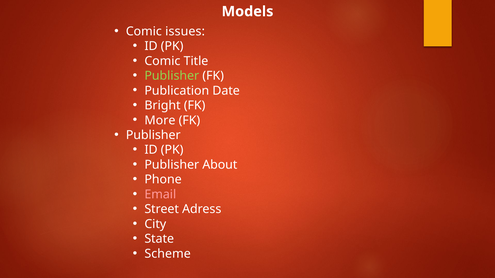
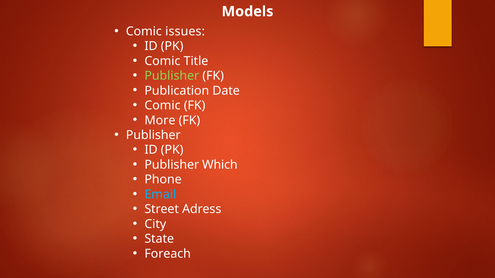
Bright at (163, 106): Bright -> Comic
About: About -> Which
Email colour: pink -> light blue
Scheme: Scheme -> Foreach
